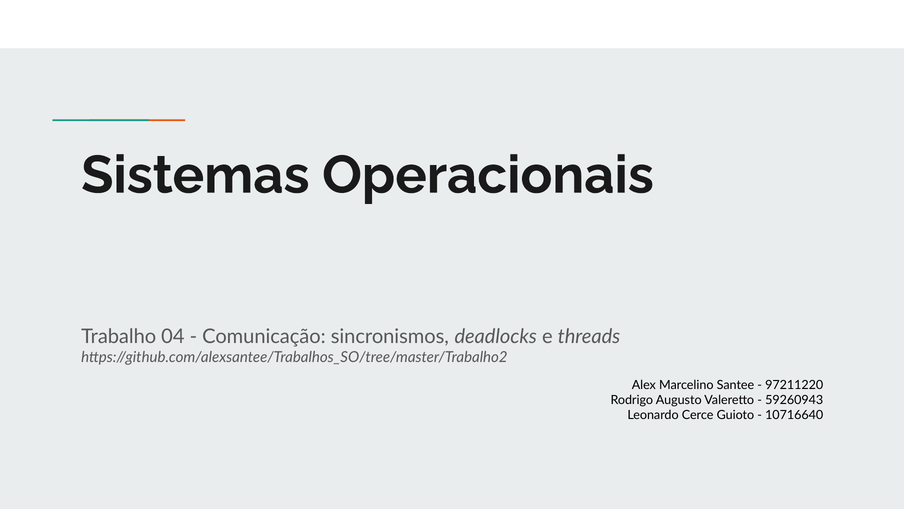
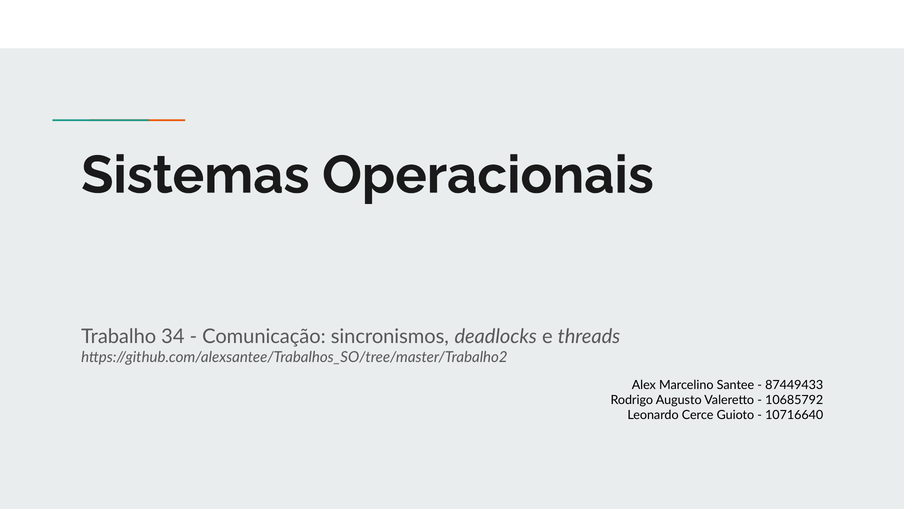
04: 04 -> 34
97211220: 97211220 -> 87449433
59260943: 59260943 -> 10685792
